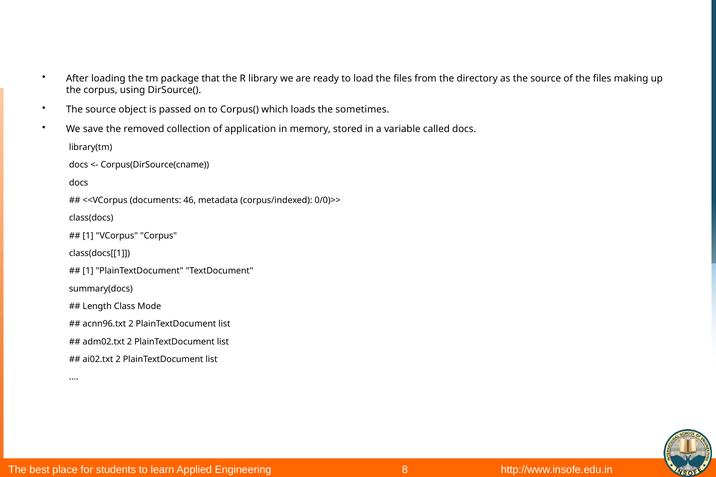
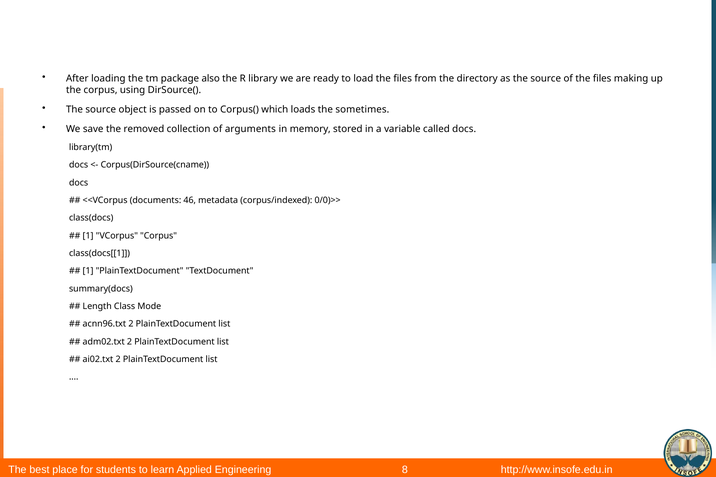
that: that -> also
application: application -> arguments
